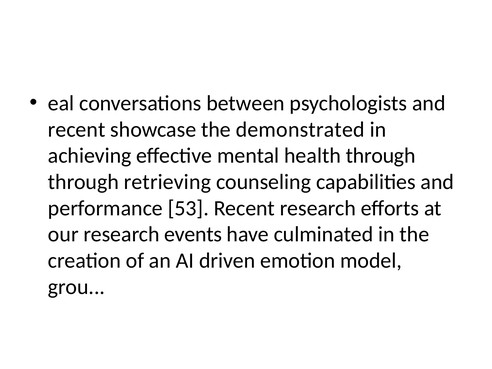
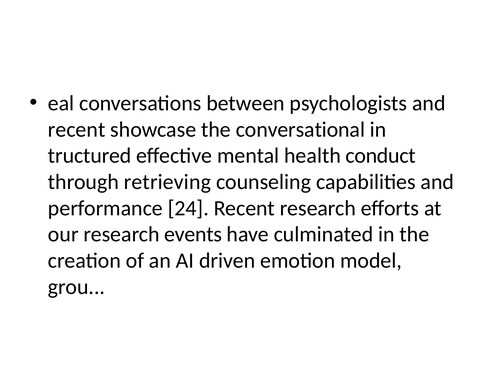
demonstrated: demonstrated -> conversational
achieving: achieving -> tructured
health through: through -> conduct
53: 53 -> 24
